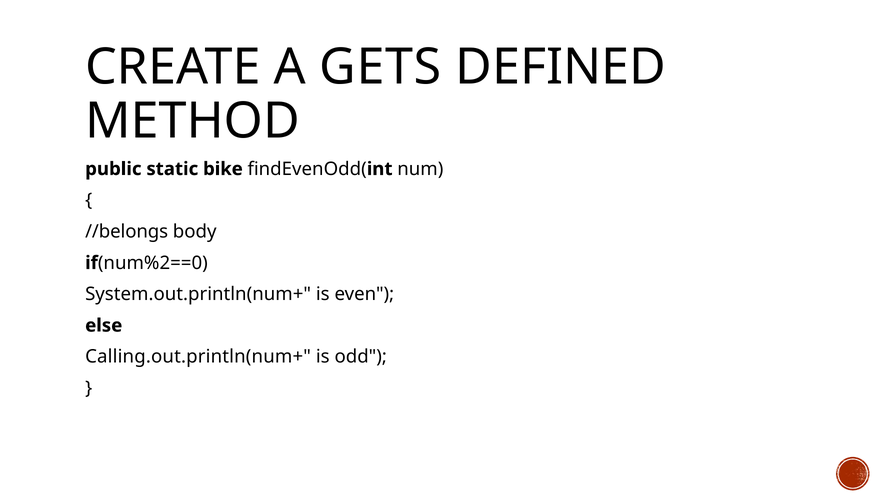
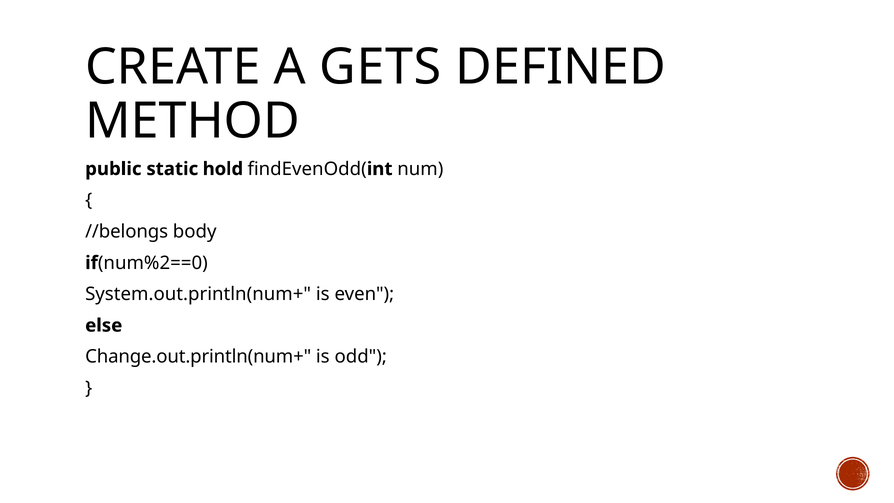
bike: bike -> hold
Calling.out.println(num+: Calling.out.println(num+ -> Change.out.println(num+
